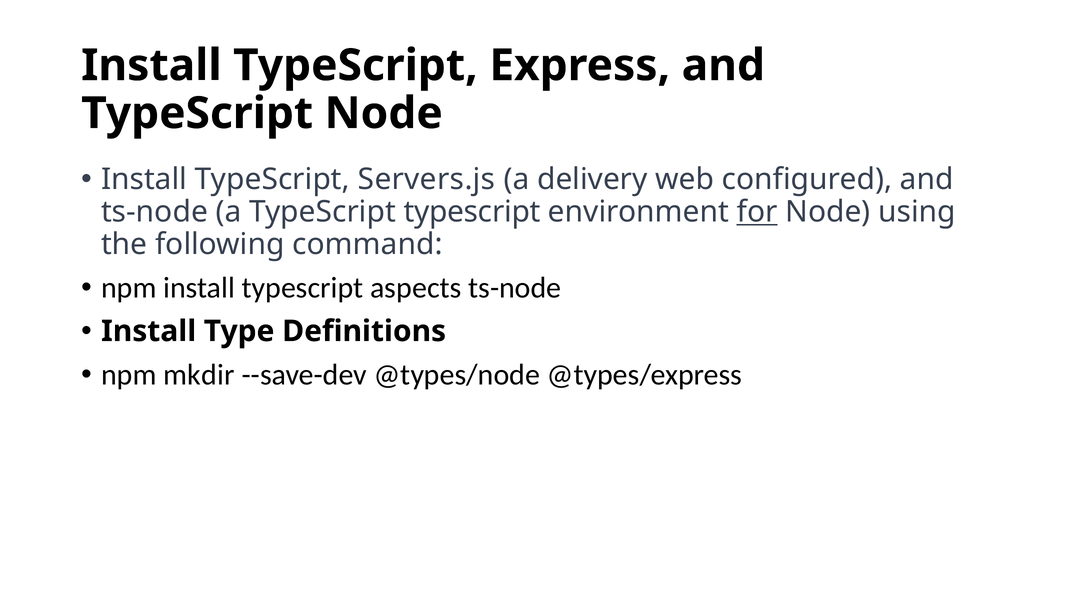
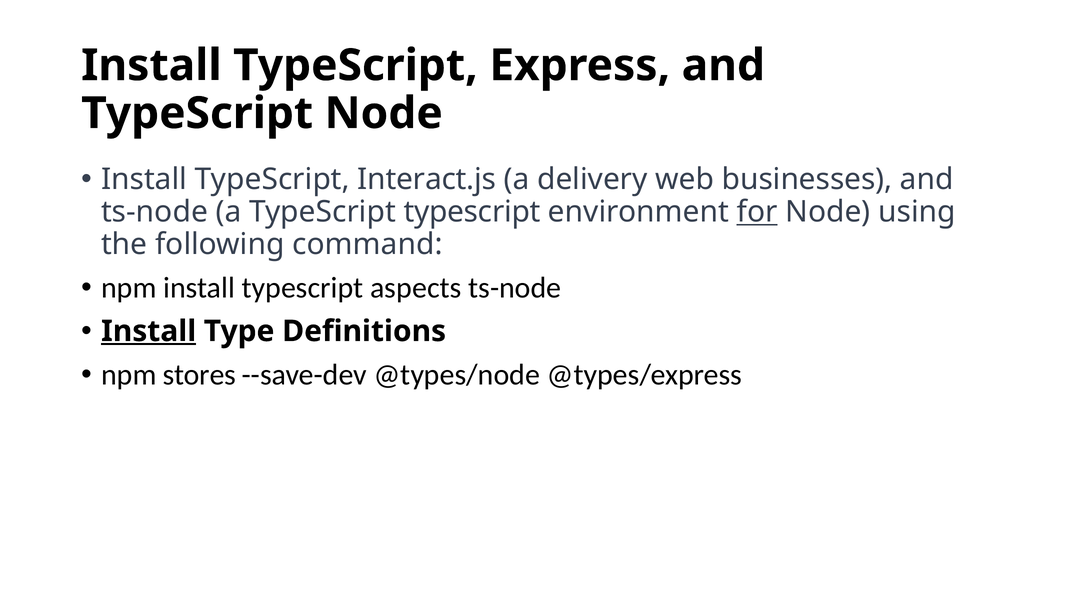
Servers.js: Servers.js -> Interact.js
configured: configured -> businesses
Install at (149, 331) underline: none -> present
mkdir: mkdir -> stores
